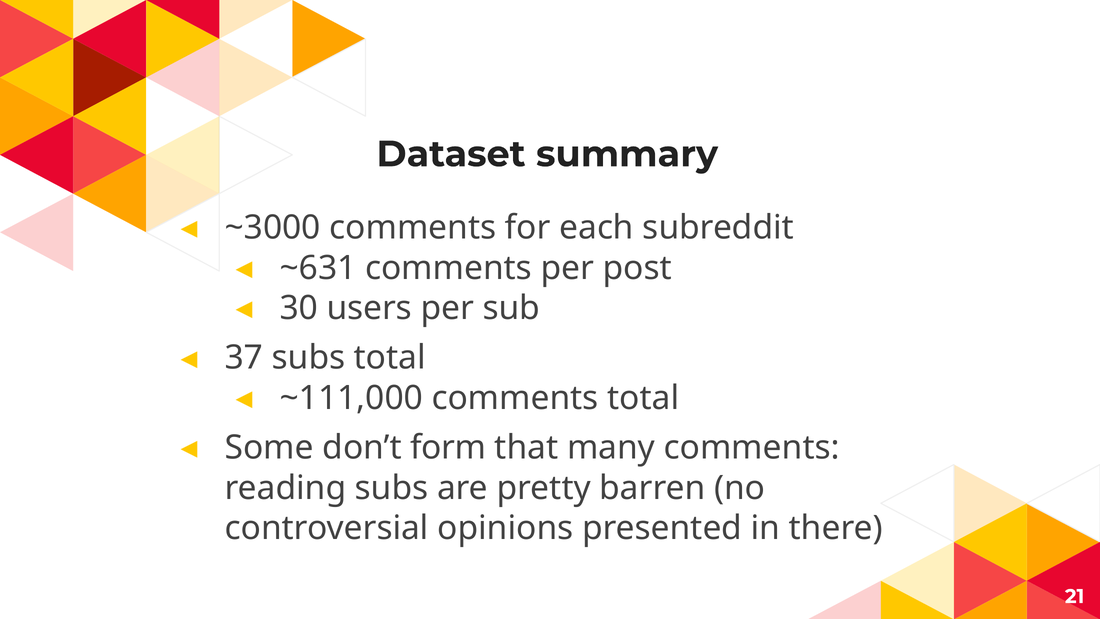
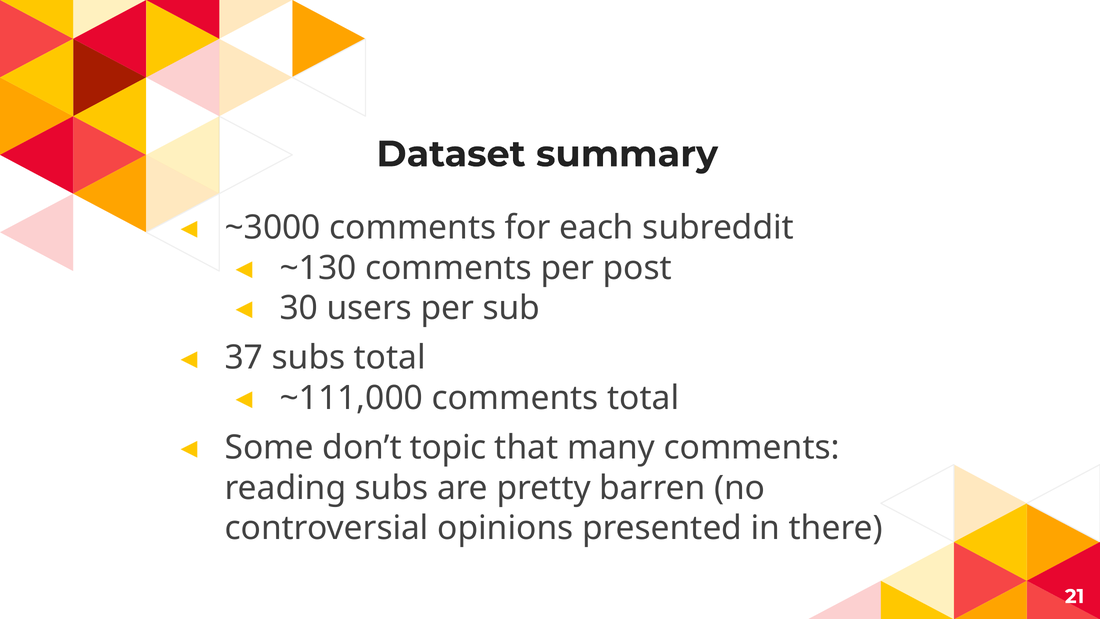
~631: ~631 -> ~130
form: form -> topic
